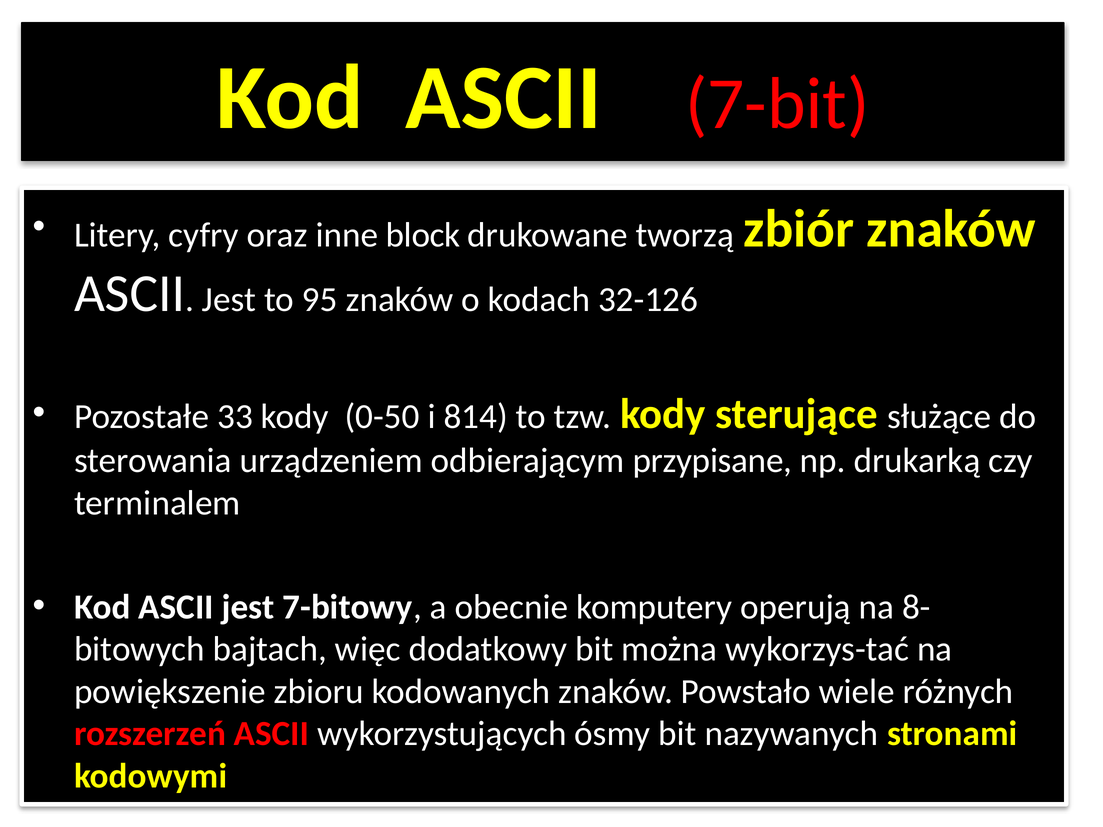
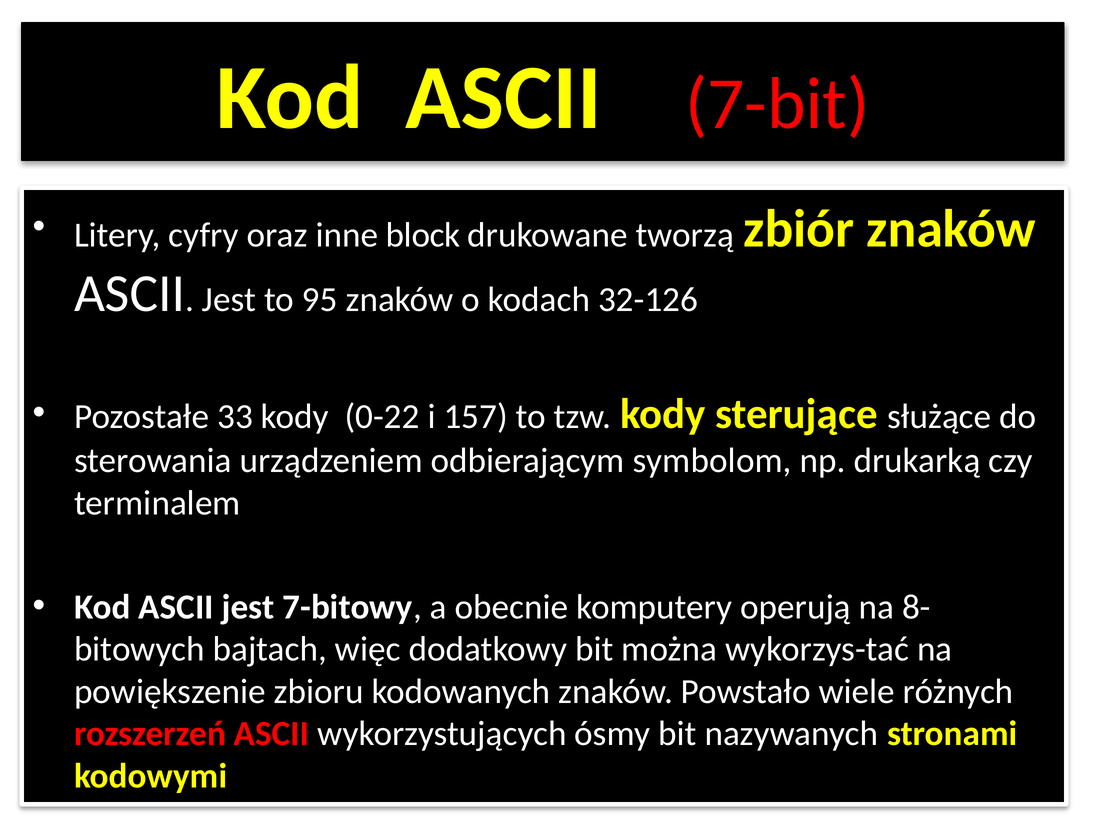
0-50: 0-50 -> 0-22
814: 814 -> 157
przypisane: przypisane -> symbolom
